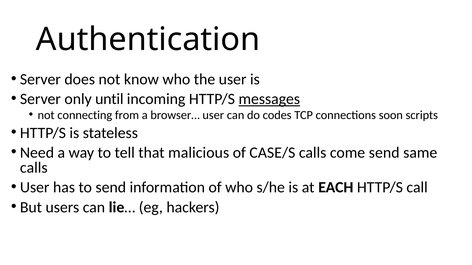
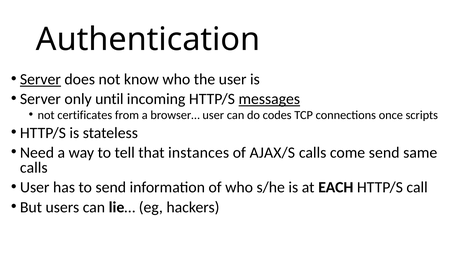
Server at (40, 79) underline: none -> present
connecting: connecting -> certificates
soon: soon -> once
malicious: malicious -> instances
CASE/S: CASE/S -> AJAX/S
